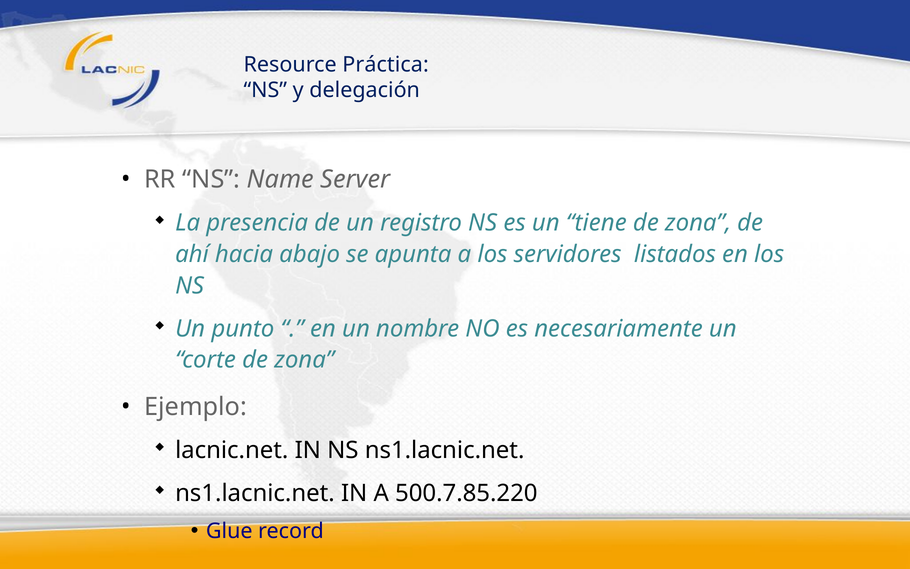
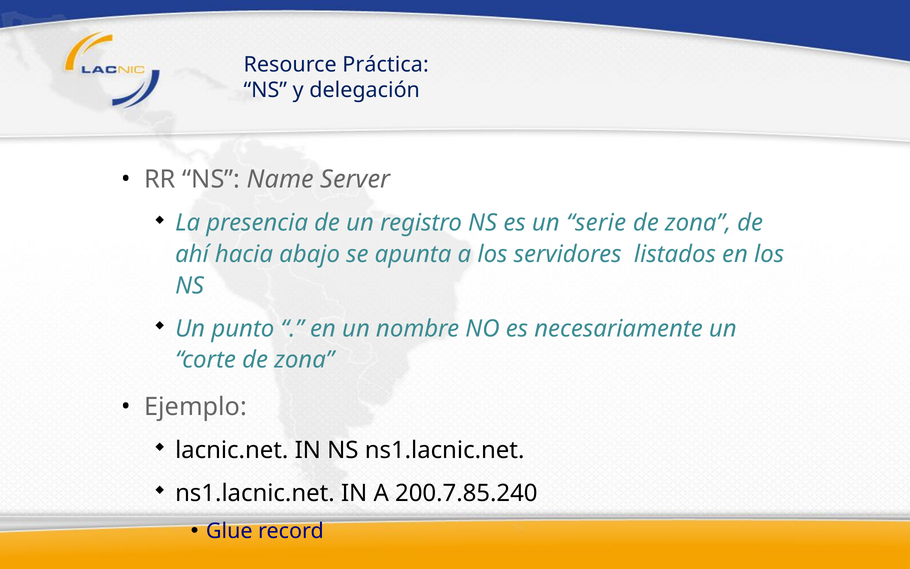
tiene: tiene -> serie
500.7.85.220: 500.7.85.220 -> 200.7.85.240
